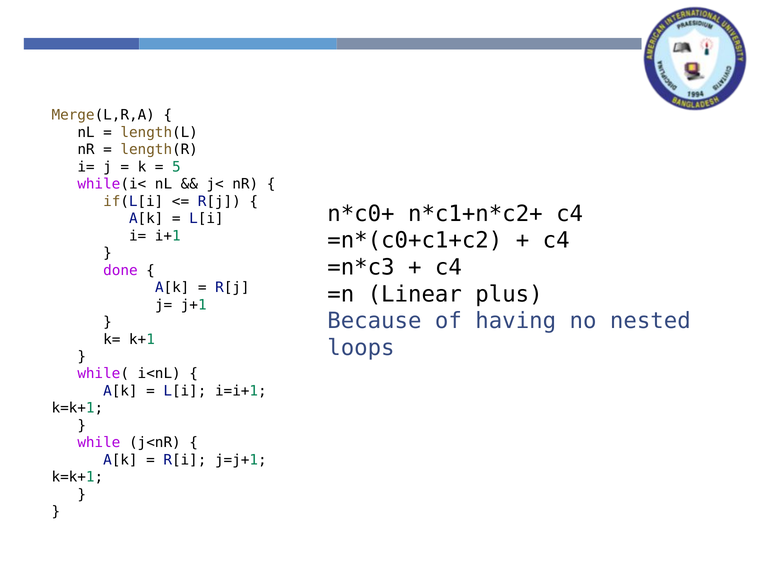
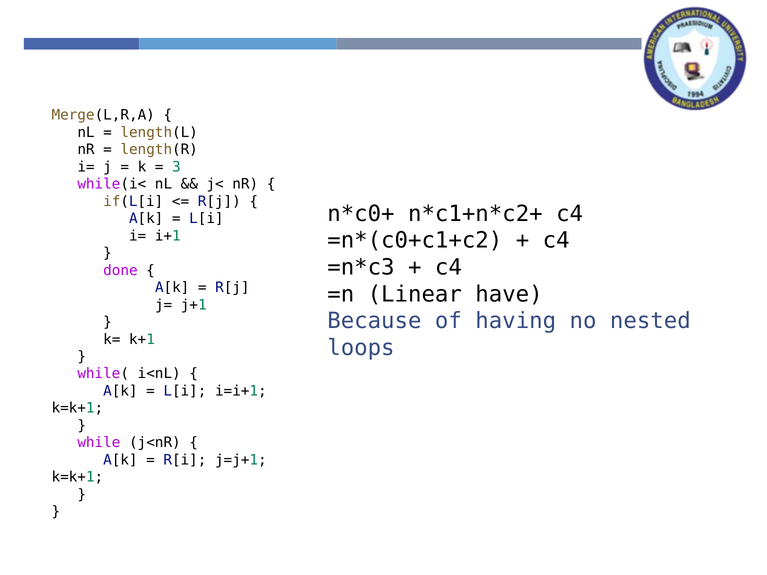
5: 5 -> 3
plus: plus -> have
